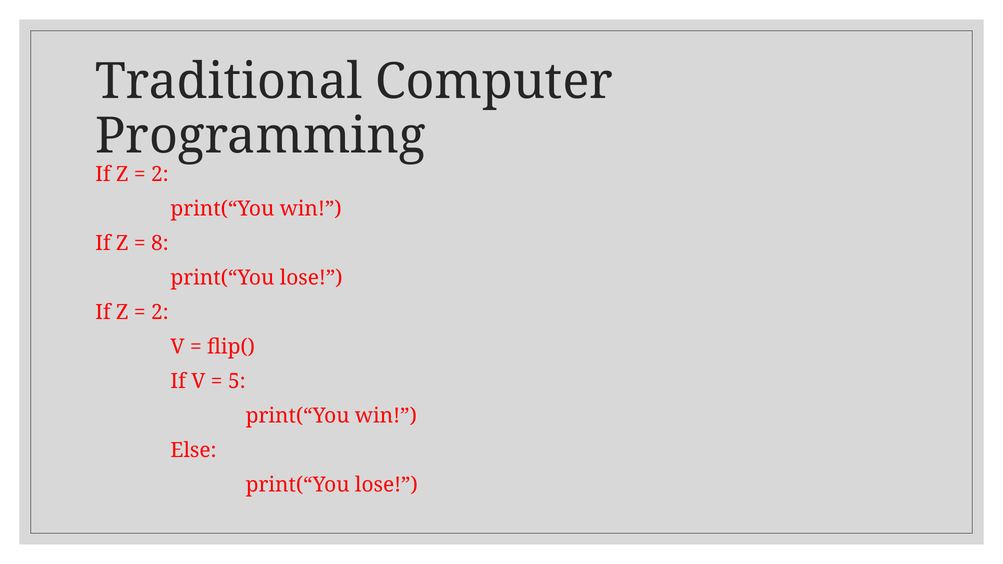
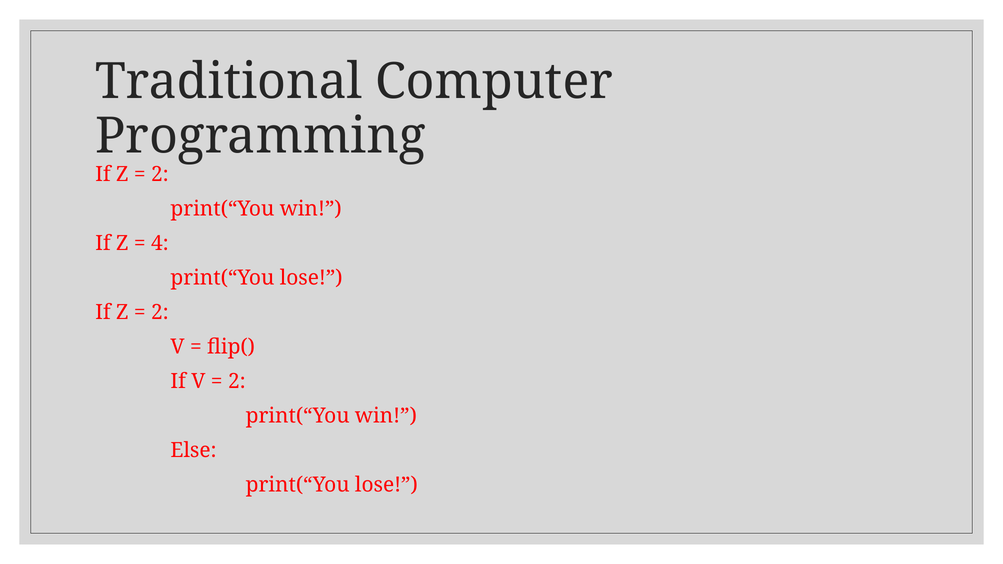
8: 8 -> 4
5 at (237, 381): 5 -> 2
